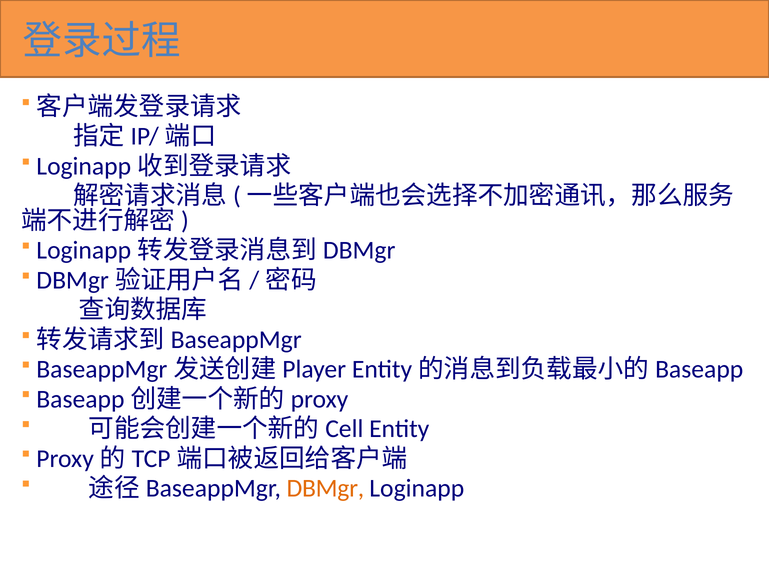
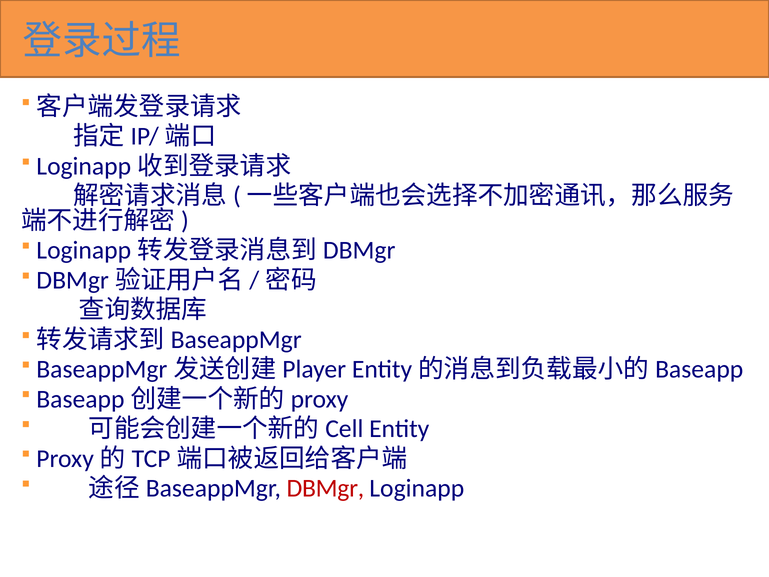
DBMgr colour: orange -> red
